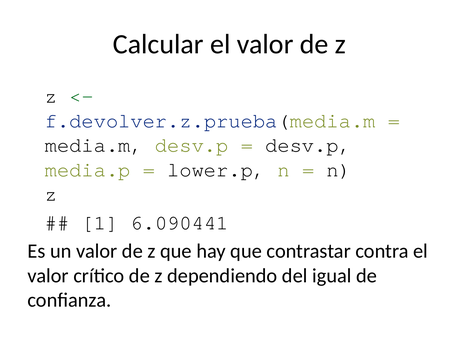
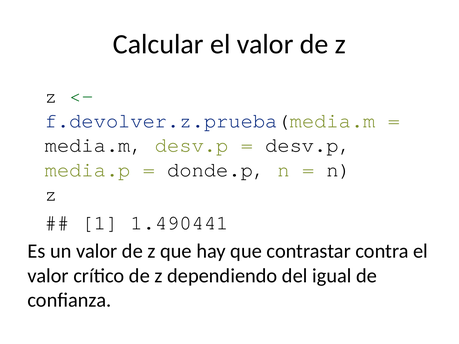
lower.p: lower.p -> donde.p
6.090441: 6.090441 -> 1.490441
